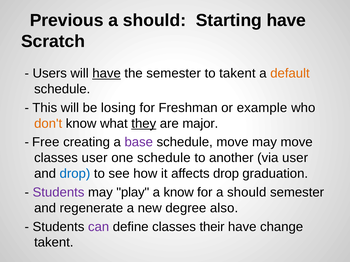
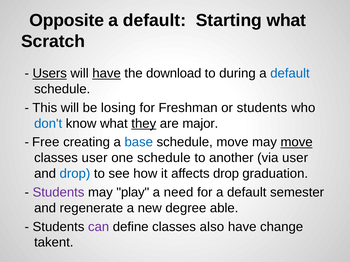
Previous: Previous -> Opposite
should at (155, 20): should -> default
Starting have: have -> what
Users underline: none -> present
the semester: semester -> download
to takent: takent -> during
default at (290, 74) colour: orange -> blue
or example: example -> students
don't colour: orange -> blue
base colour: purple -> blue
move at (297, 142) underline: none -> present
a know: know -> need
for a should: should -> default
also: also -> able
their: their -> also
